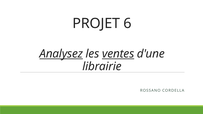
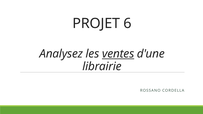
Analysez underline: present -> none
